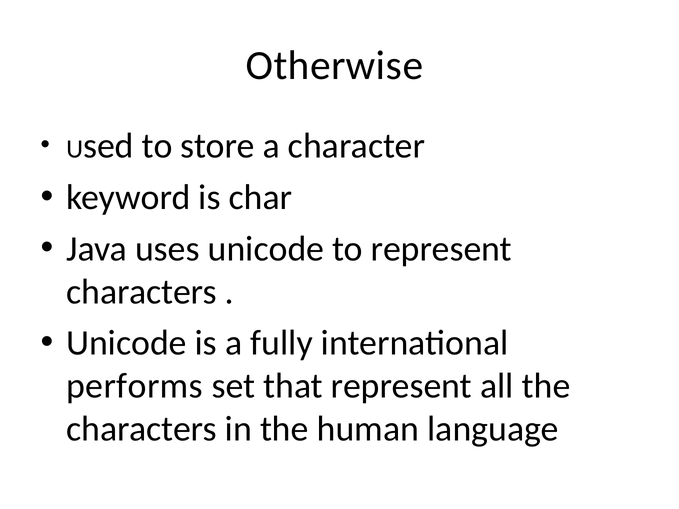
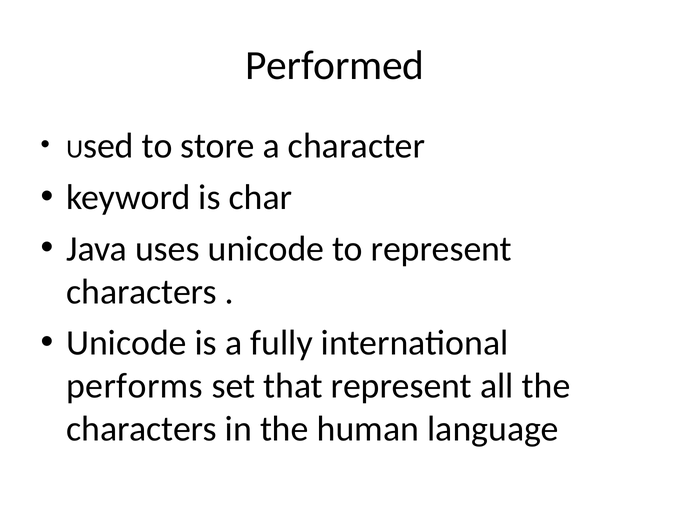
Otherwise: Otherwise -> Performed
